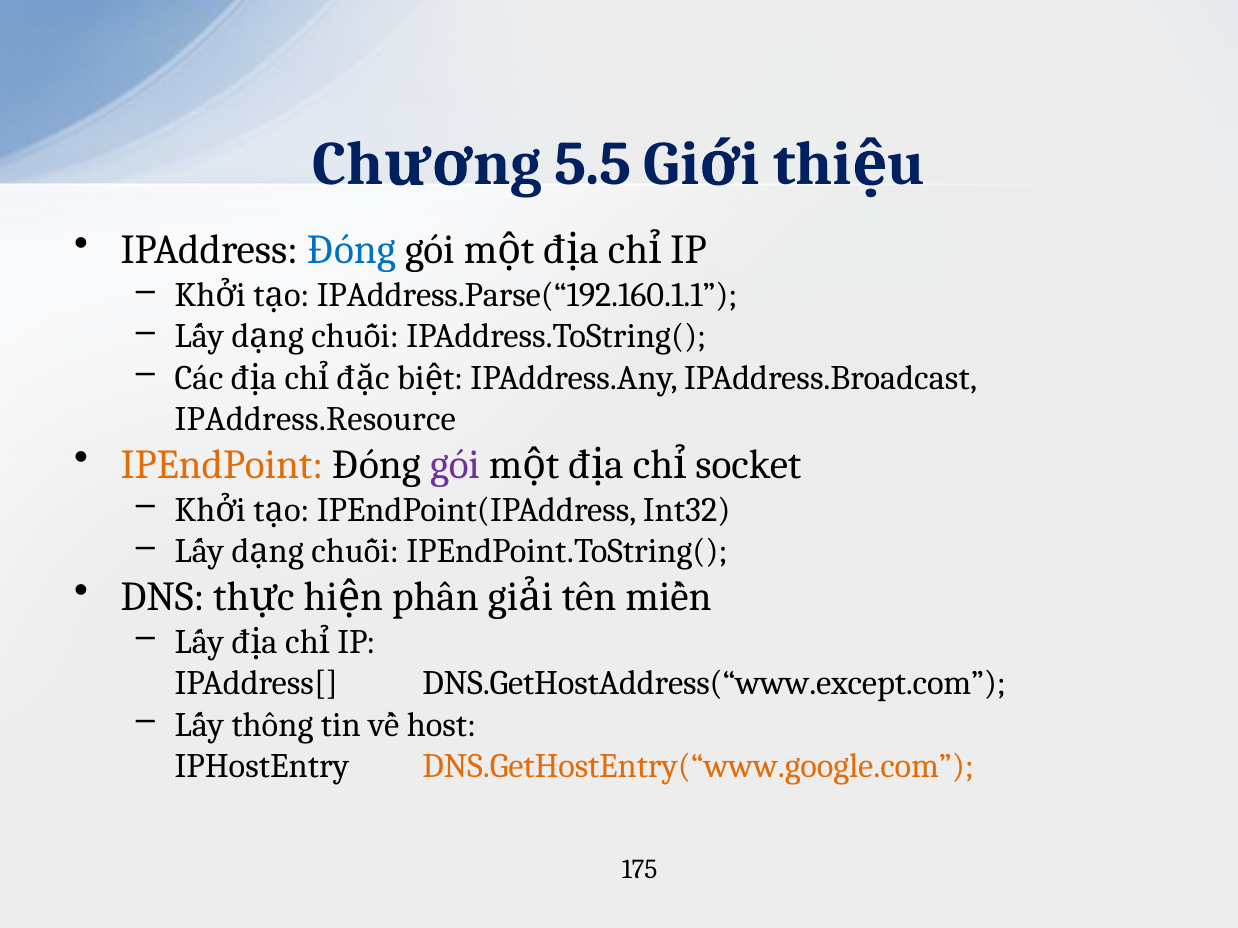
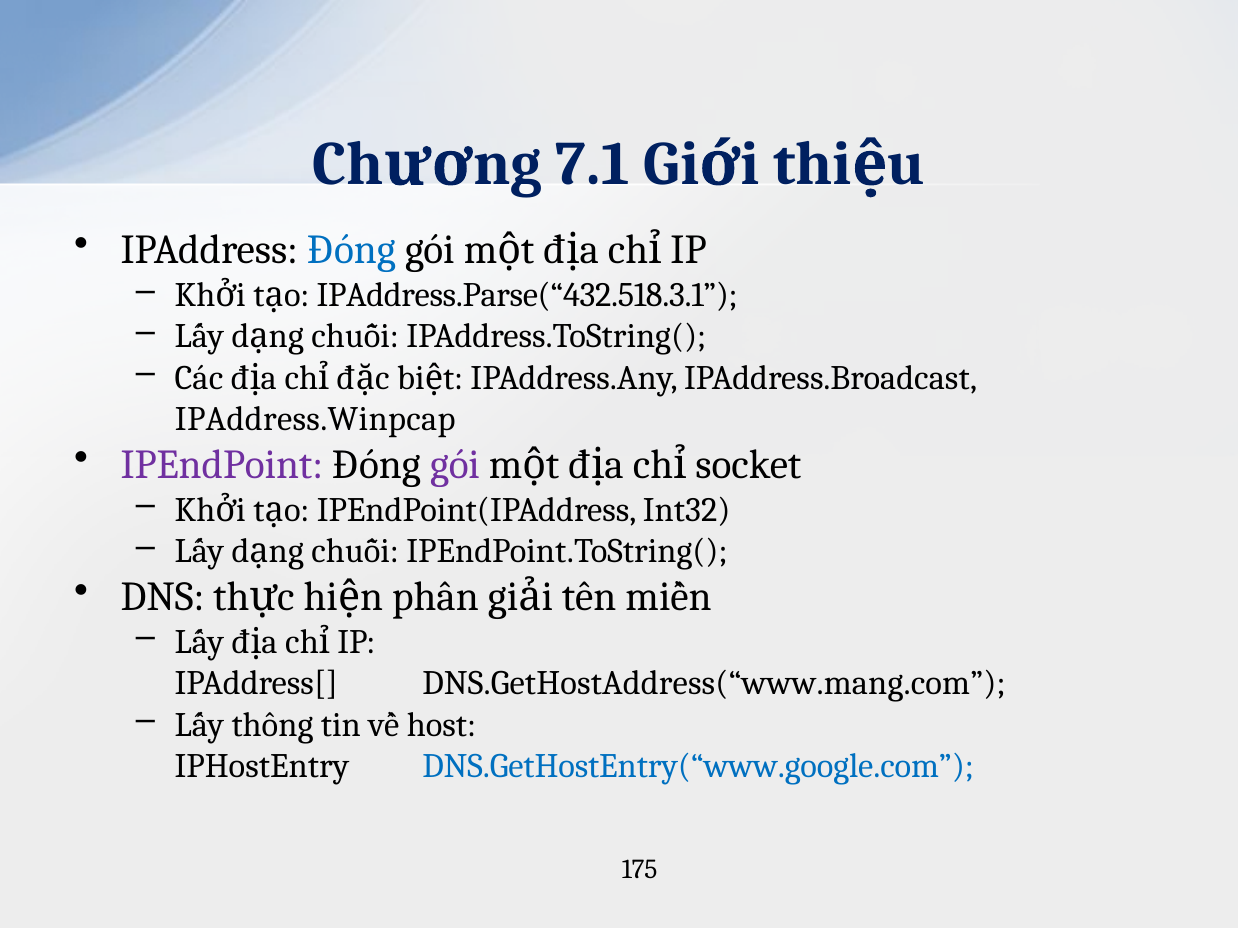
5.5: 5.5 -> 7.1
IPAddress.Parse(“192.160.1.1: IPAddress.Parse(“192.160.1.1 -> IPAddress.Parse(“432.518.3.1
IPAddress.Resource: IPAddress.Resource -> IPAddress.Winpcap
IPEndPoint colour: orange -> purple
DNS.GetHostAddress(“www.except.com: DNS.GetHostAddress(“www.except.com -> DNS.GetHostAddress(“www.mang.com
DNS.GetHostEntry(“www.google.com colour: orange -> blue
